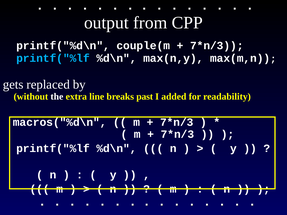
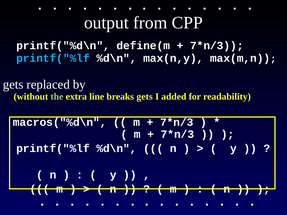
couple(m: couple(m -> define(m
the colour: white -> light green
breaks past: past -> gets
